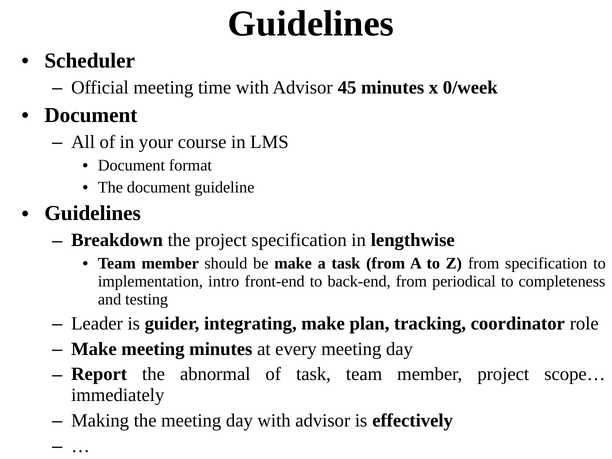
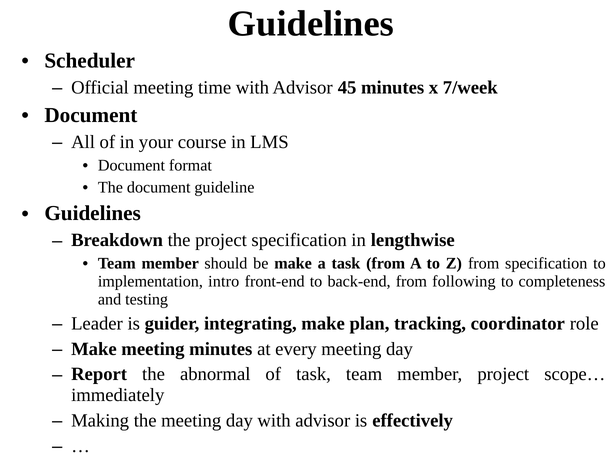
0/week: 0/week -> 7/week
periodical: periodical -> following
